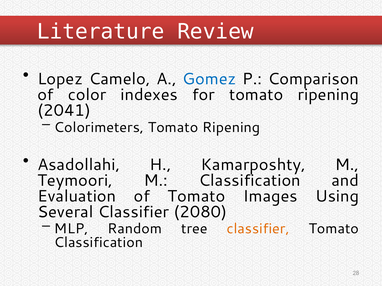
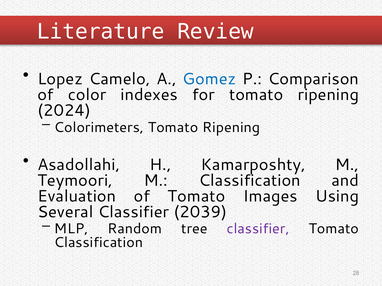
2041: 2041 -> 2024
2080: 2080 -> 2039
classifier at (258, 229) colour: orange -> purple
